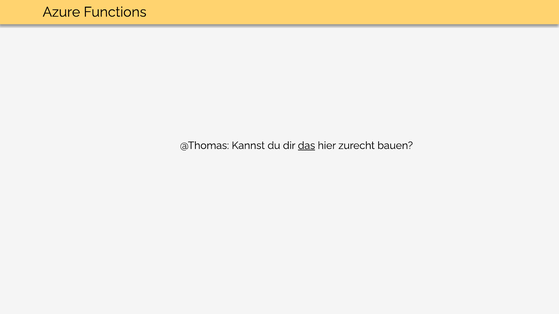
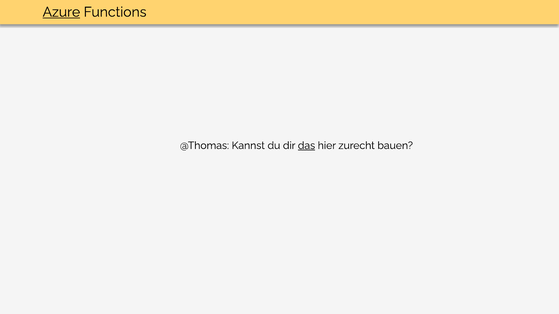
Azure underline: none -> present
